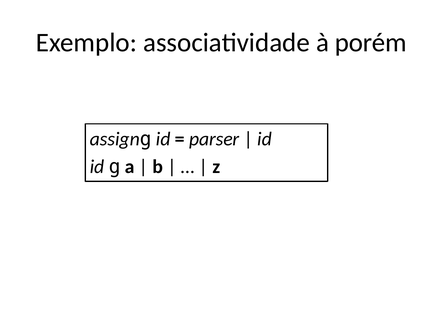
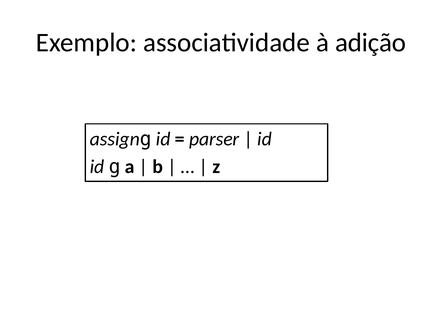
porém: porém -> adição
